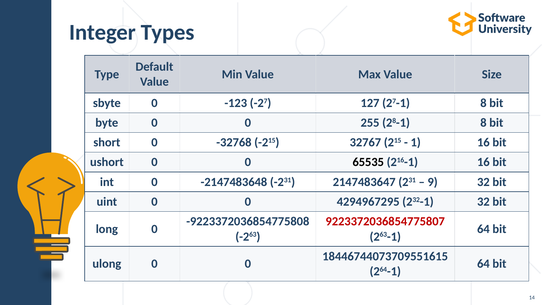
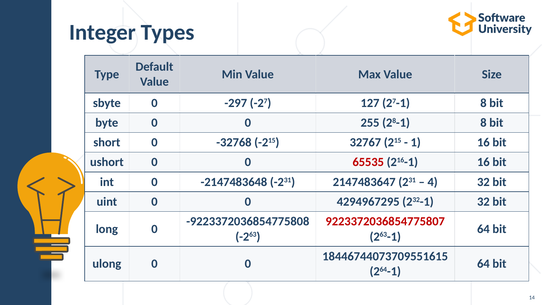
-123: -123 -> -297
65535 colour: black -> red
9: 9 -> 4
